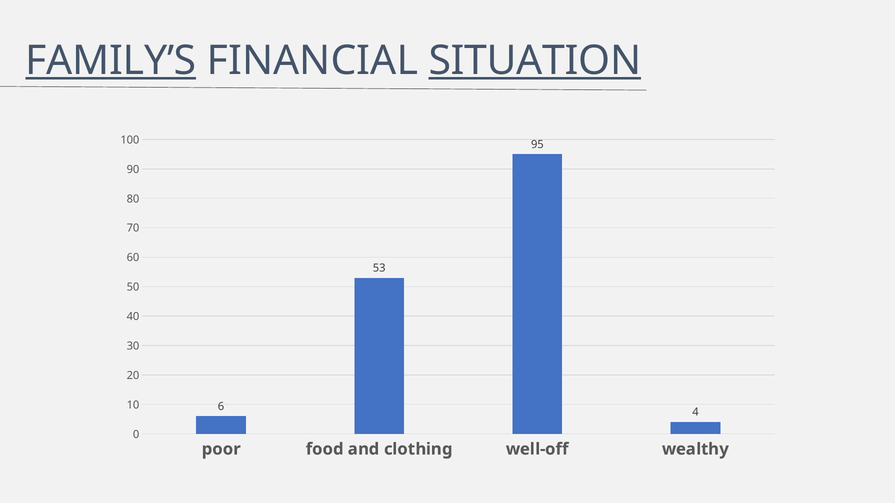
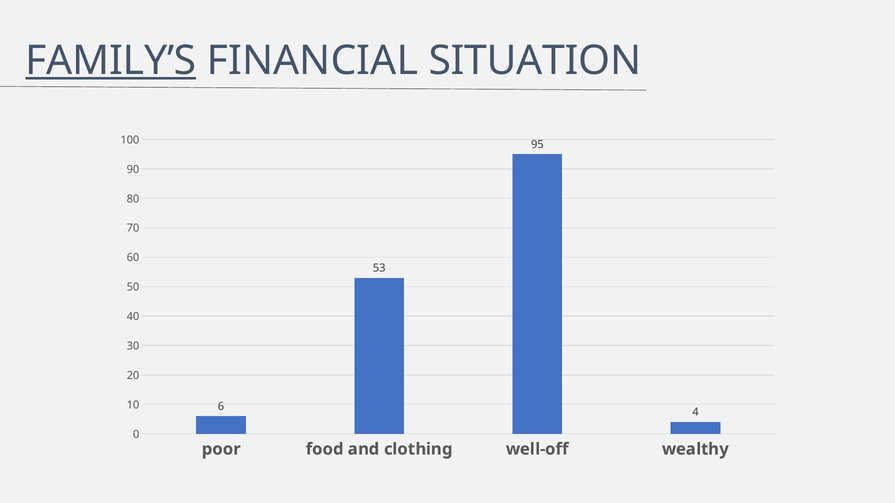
SITUATION underline: present -> none
